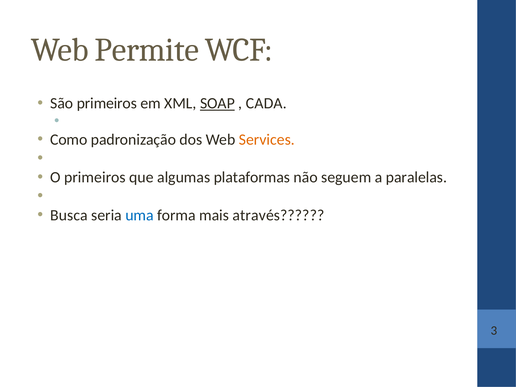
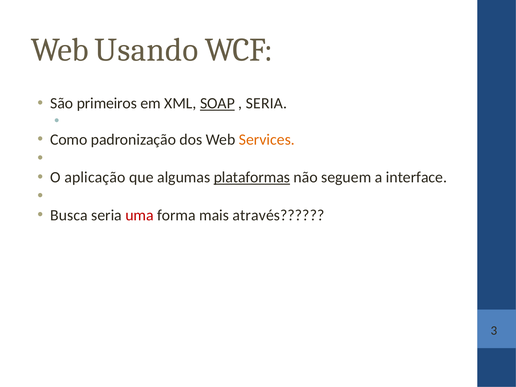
Permite: Permite -> Usando
CADA at (266, 103): CADA -> SERIA
O primeiros: primeiros -> aplicação
plataformas underline: none -> present
paralelas: paralelas -> interface
uma colour: blue -> red
